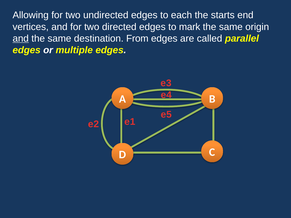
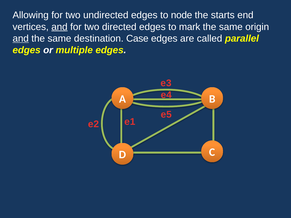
each: each -> node
and at (59, 27) underline: none -> present
From: From -> Case
